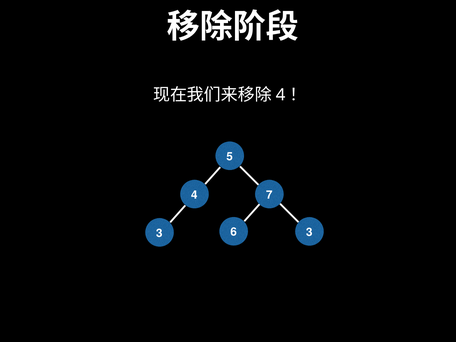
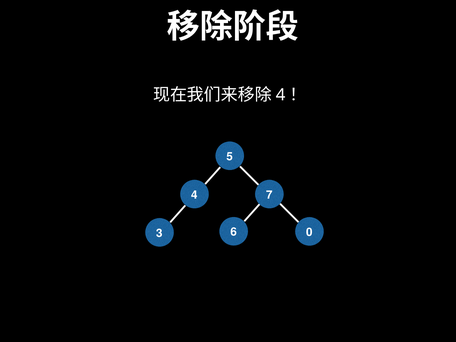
3 at (309, 232): 3 -> 0
